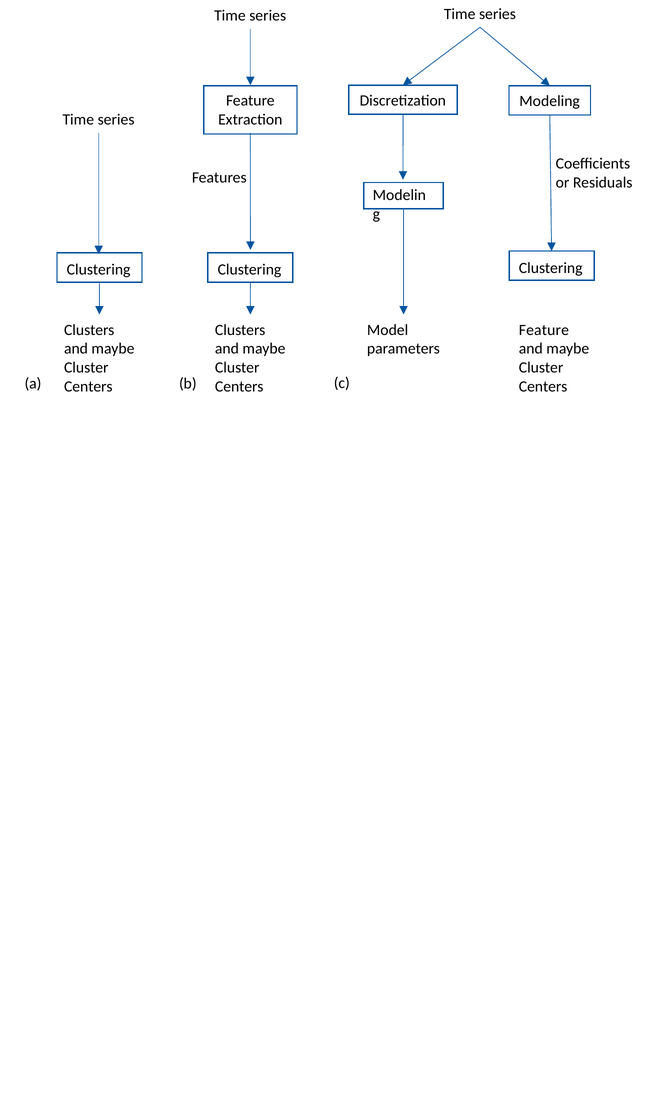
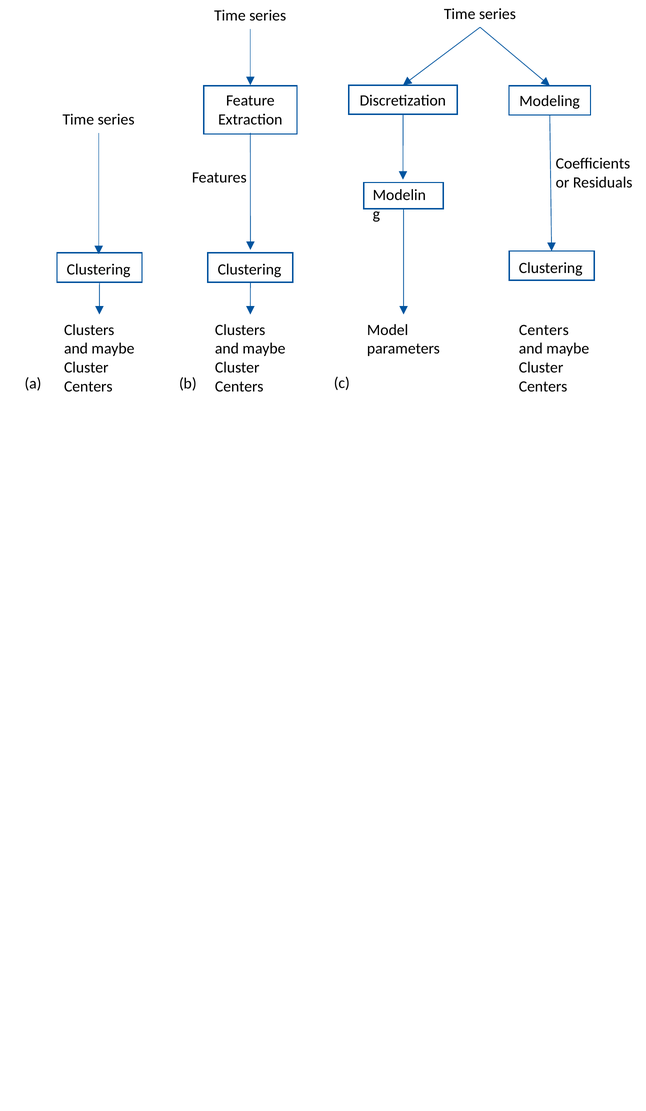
Feature at (544, 330): Feature -> Centers
